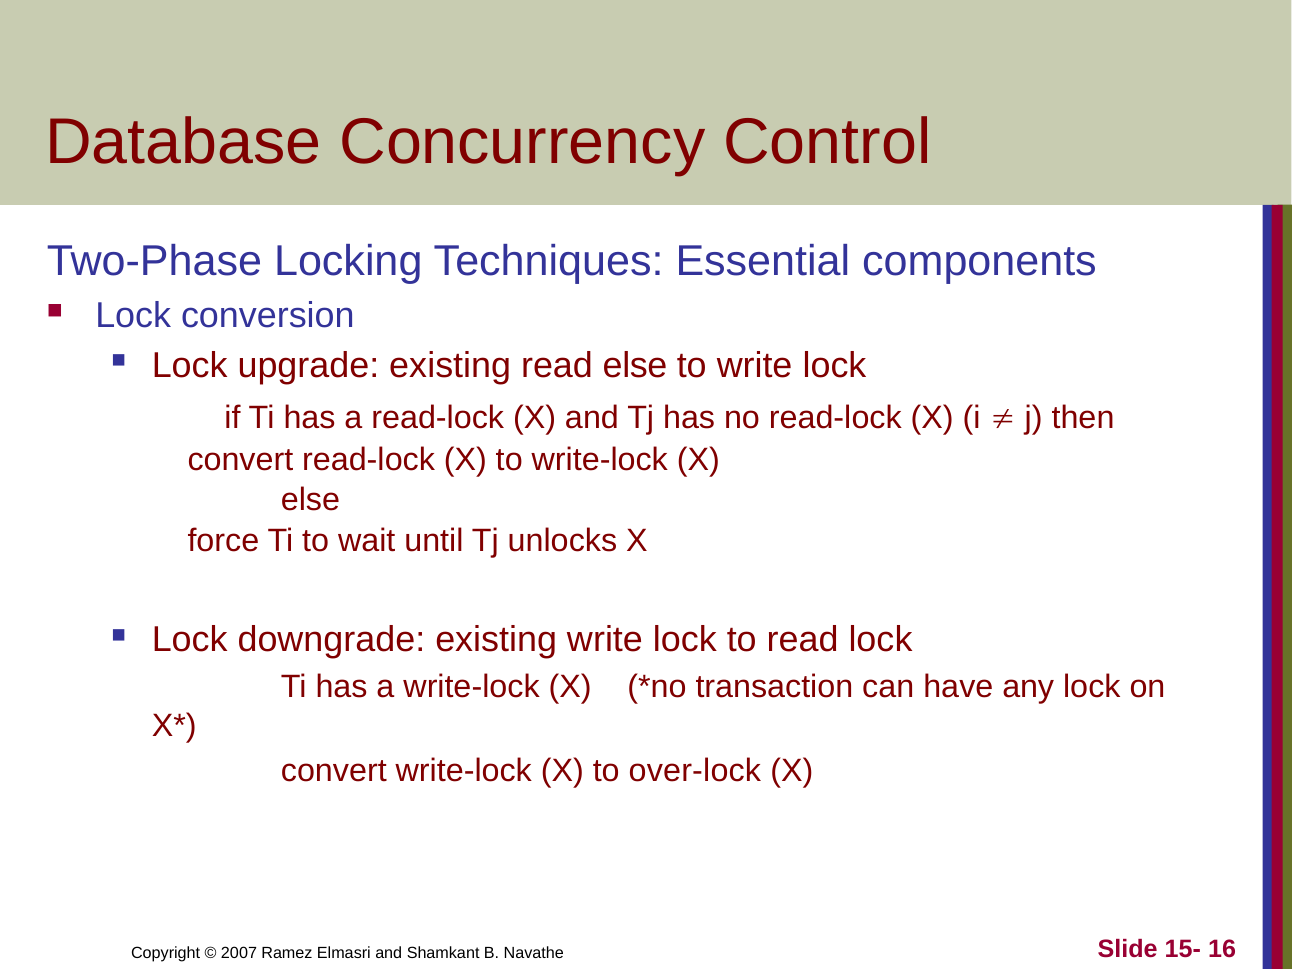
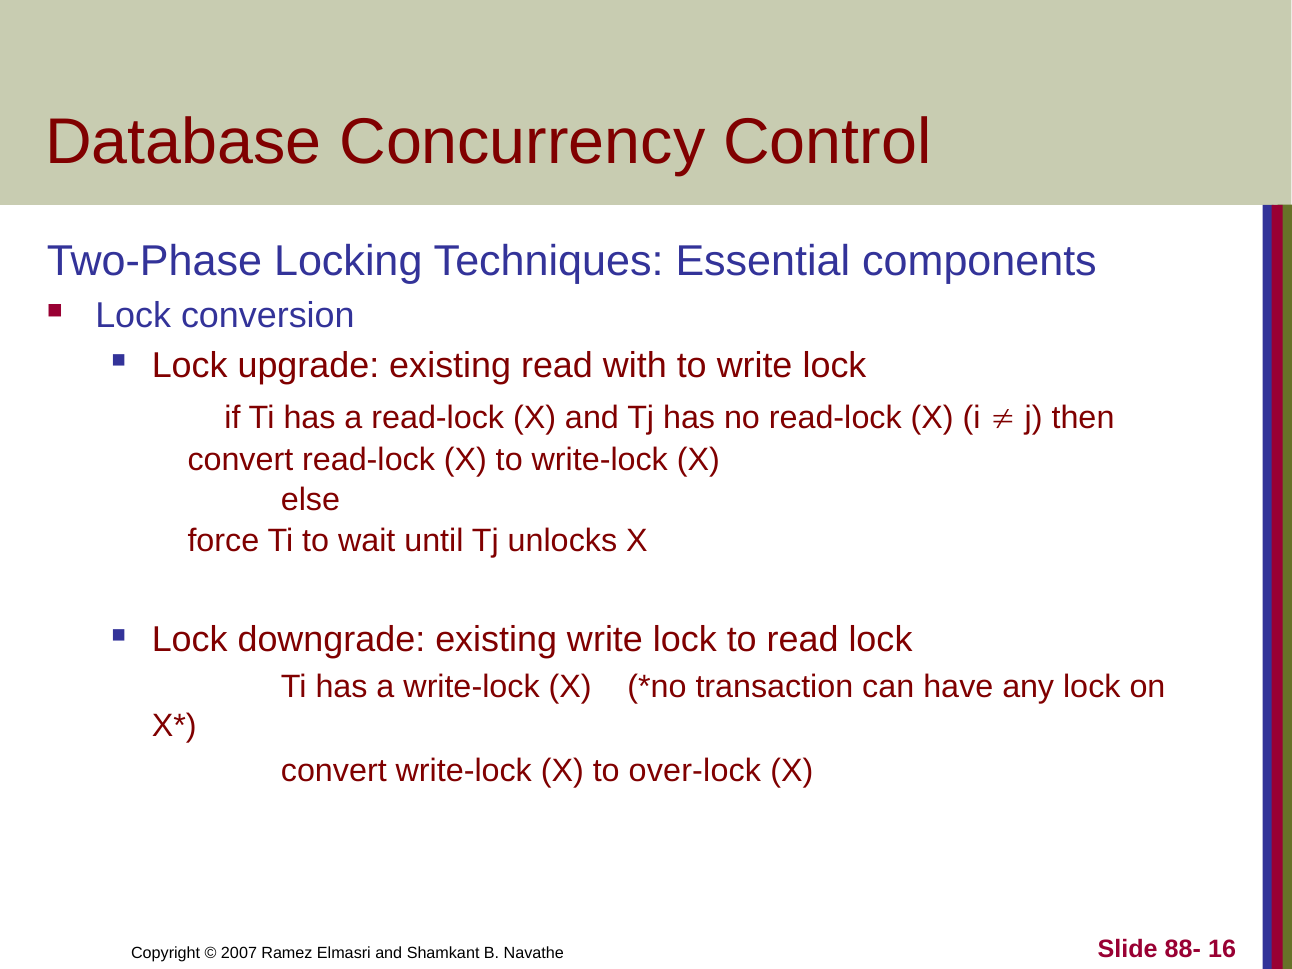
read else: else -> with
15-: 15- -> 88-
